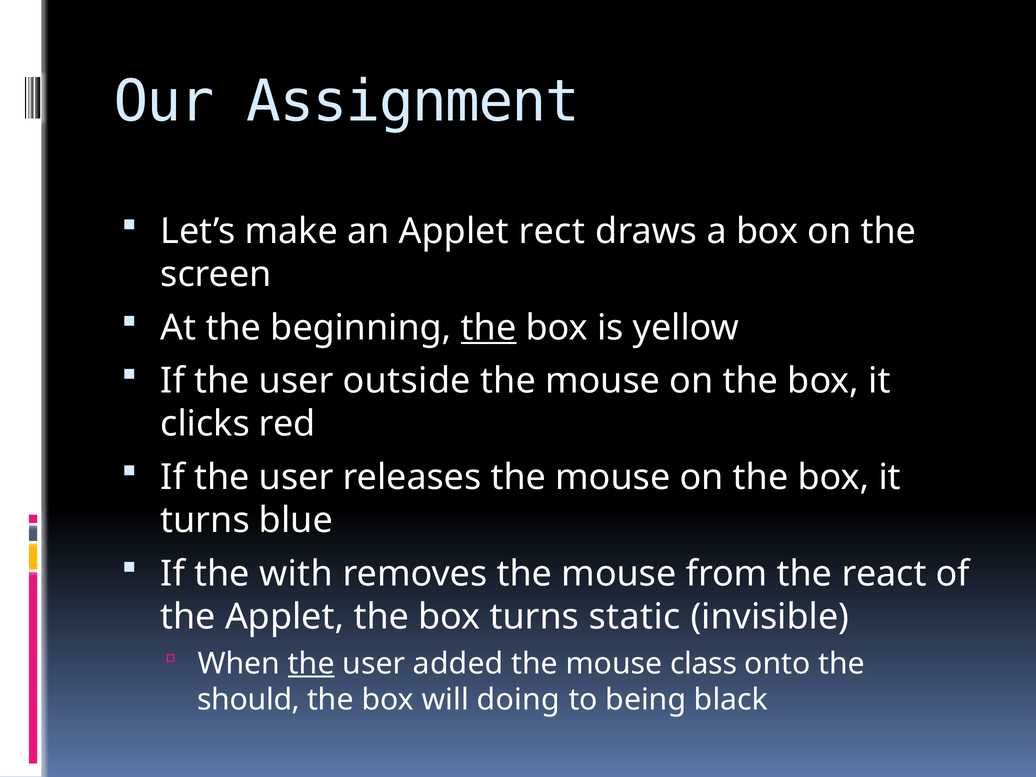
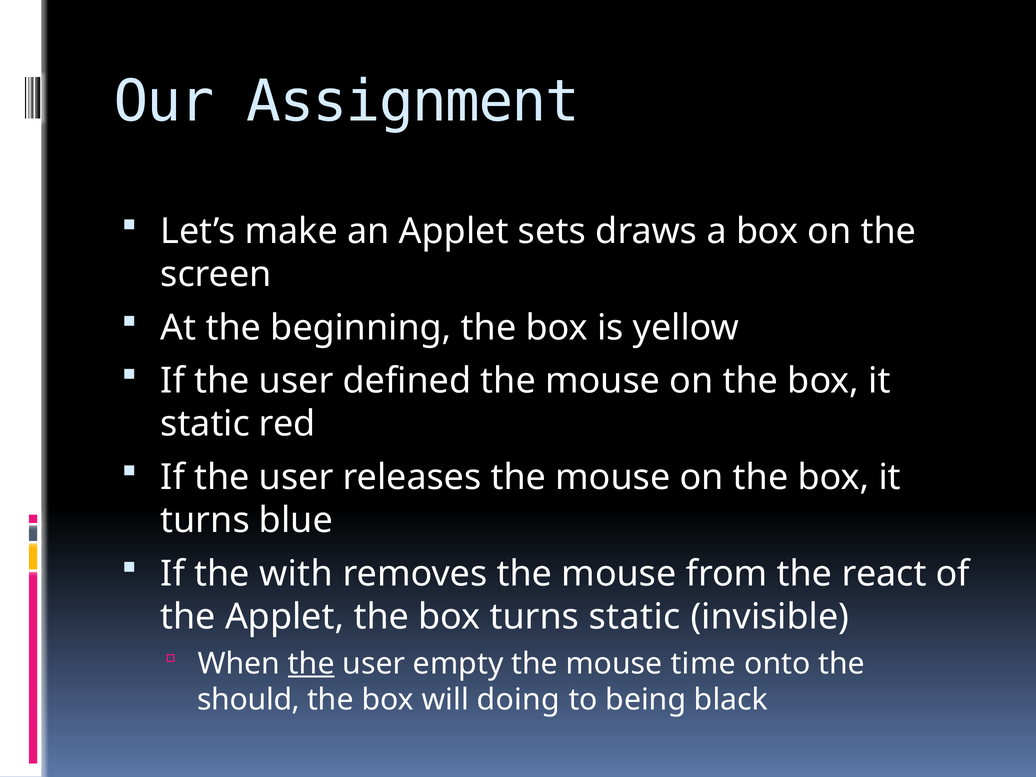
rect: rect -> sets
the at (489, 328) underline: present -> none
outside: outside -> defined
clicks at (205, 424): clicks -> static
added: added -> empty
class: class -> time
